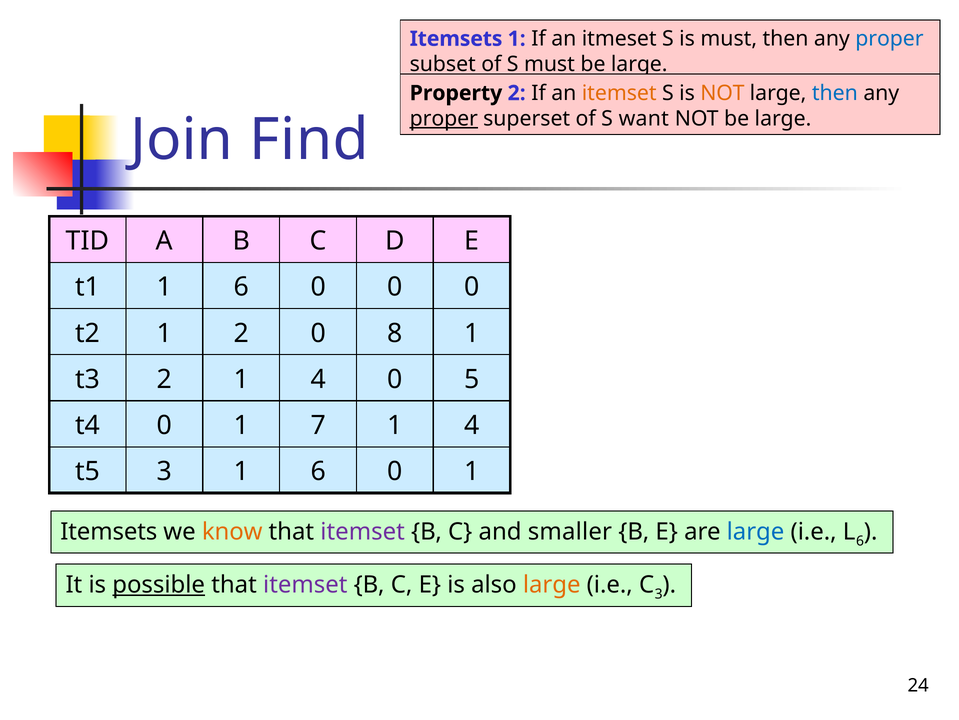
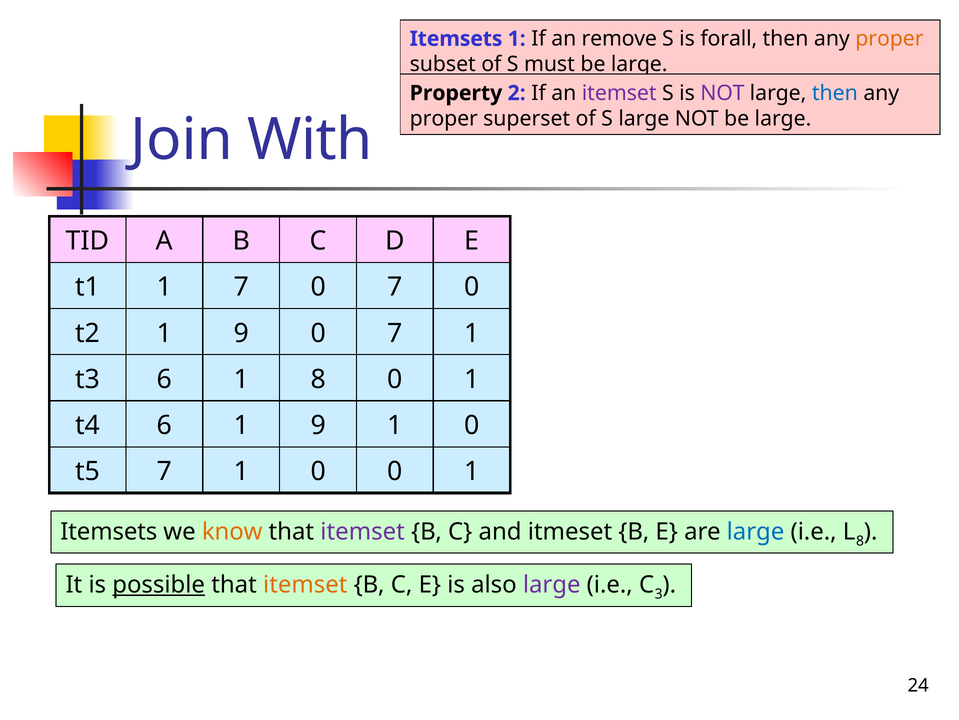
itmeset: itmeset -> remove
is must: must -> forall
proper at (889, 39) colour: blue -> orange
itemset at (619, 93) colour: orange -> purple
NOT at (722, 93) colour: orange -> purple
proper at (444, 119) underline: present -> none
S want: want -> large
Find: Find -> With
t1 1 6: 6 -> 7
0 at (395, 287): 0 -> 7
t2 1 2: 2 -> 9
8 at (395, 333): 8 -> 7
t3 2: 2 -> 6
4 at (318, 379): 4 -> 8
5 at (472, 379): 5 -> 1
t4 0: 0 -> 6
7 at (318, 425): 7 -> 9
4 at (472, 425): 4 -> 0
t5 3: 3 -> 7
6 at (318, 471): 6 -> 0
smaller: smaller -> itmeset
6 at (860, 541): 6 -> 8
itemset at (305, 584) colour: purple -> orange
large at (552, 584) colour: orange -> purple
